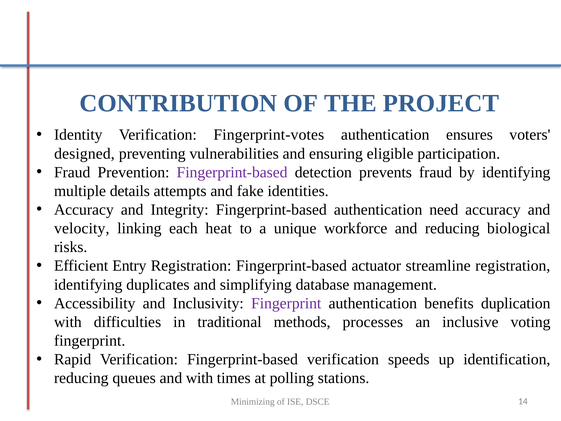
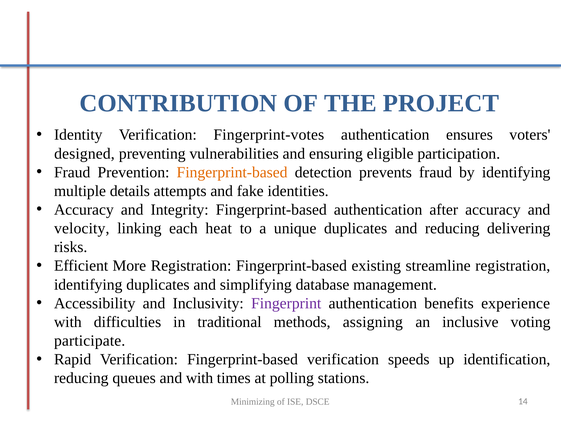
Fingerprint-based at (232, 172) colour: purple -> orange
need: need -> after
unique workforce: workforce -> duplicates
biological: biological -> delivering
Entry: Entry -> More
actuator: actuator -> existing
duplication: duplication -> experience
processes: processes -> assigning
fingerprint at (90, 341): fingerprint -> participate
